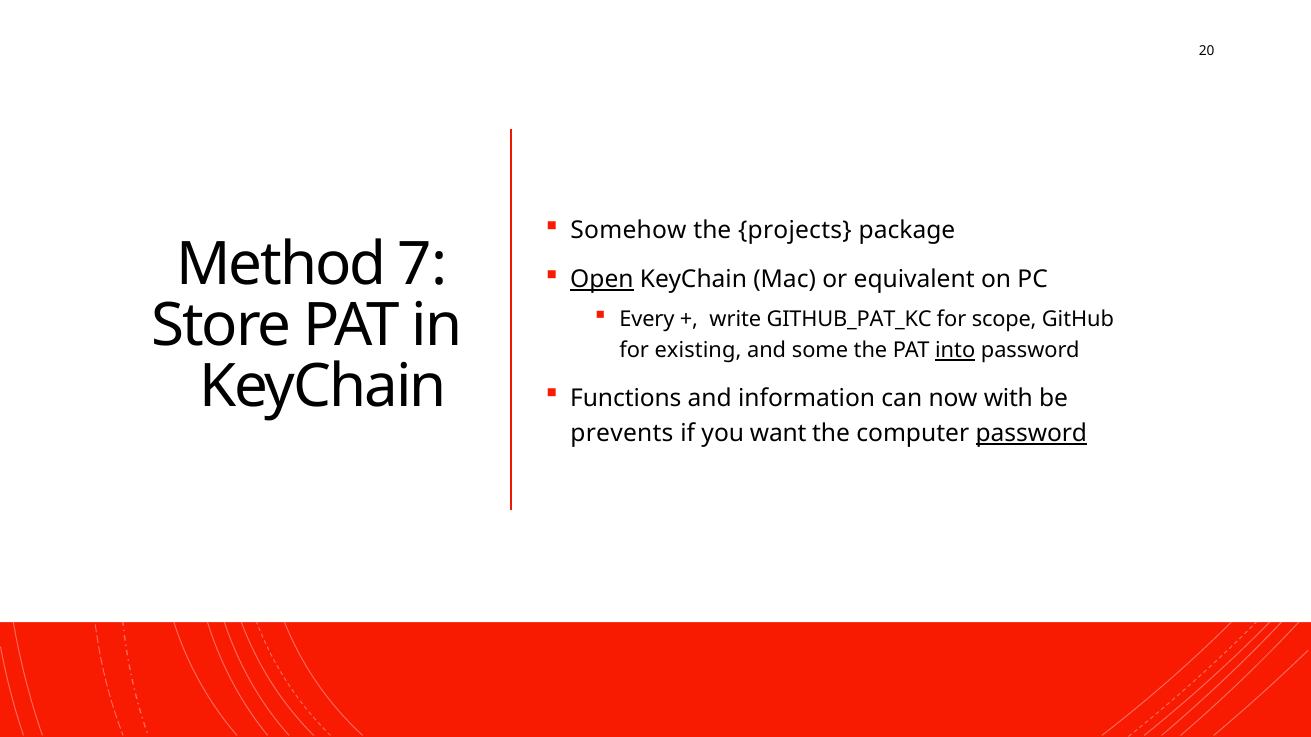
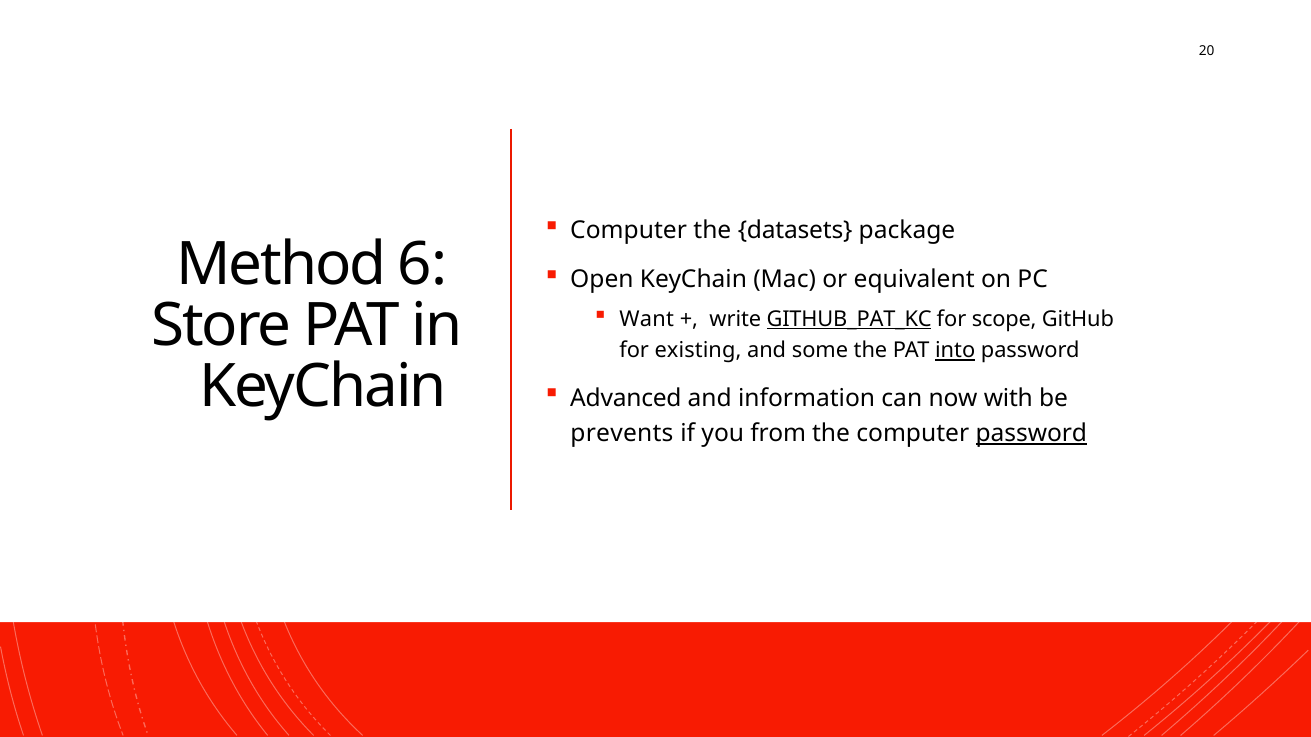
Somehow at (629, 231): Somehow -> Computer
projects: projects -> datasets
7: 7 -> 6
Open underline: present -> none
Every: Every -> Want
GITHUB_PAT_KC underline: none -> present
Functions: Functions -> Advanced
want: want -> from
